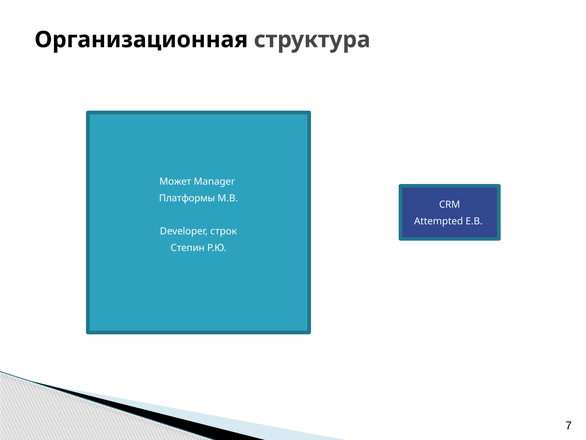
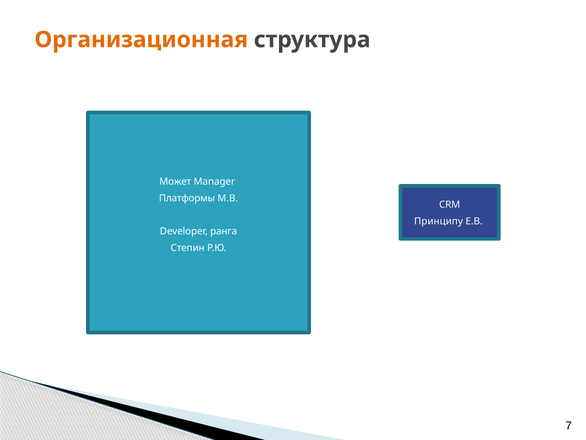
Организационная colour: black -> orange
Attempted: Attempted -> Принципу
строк: строк -> ранга
